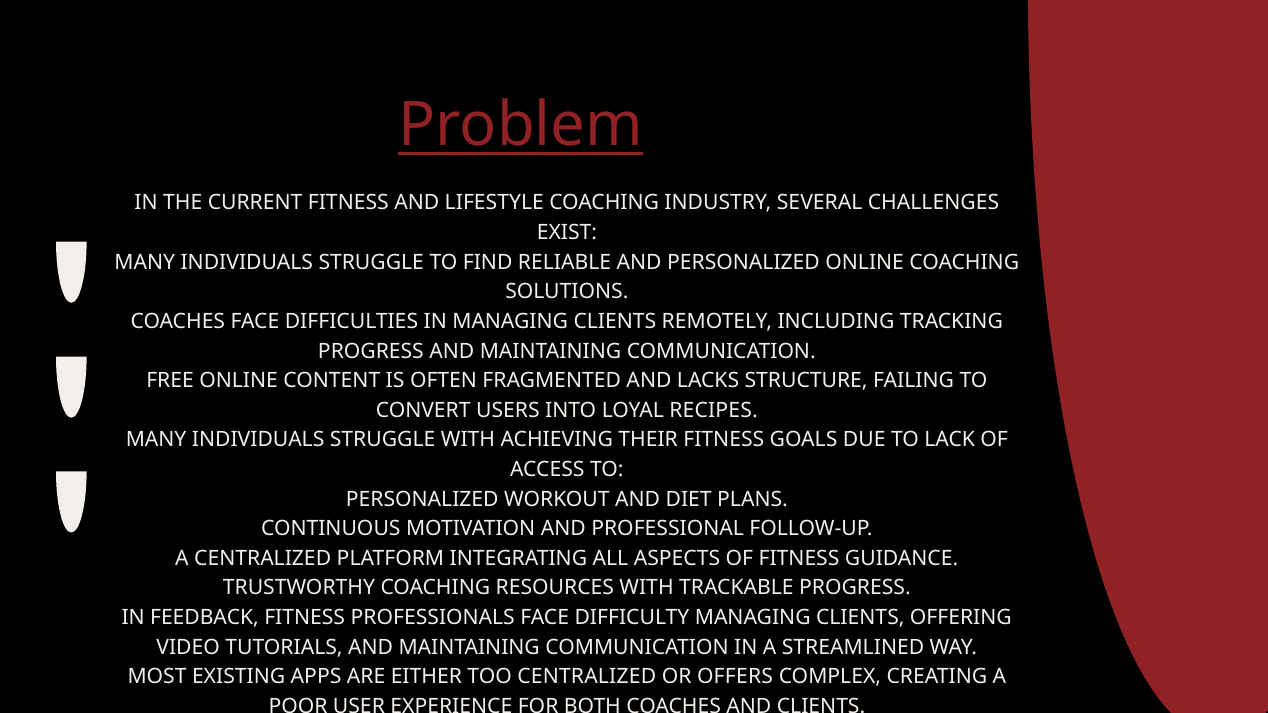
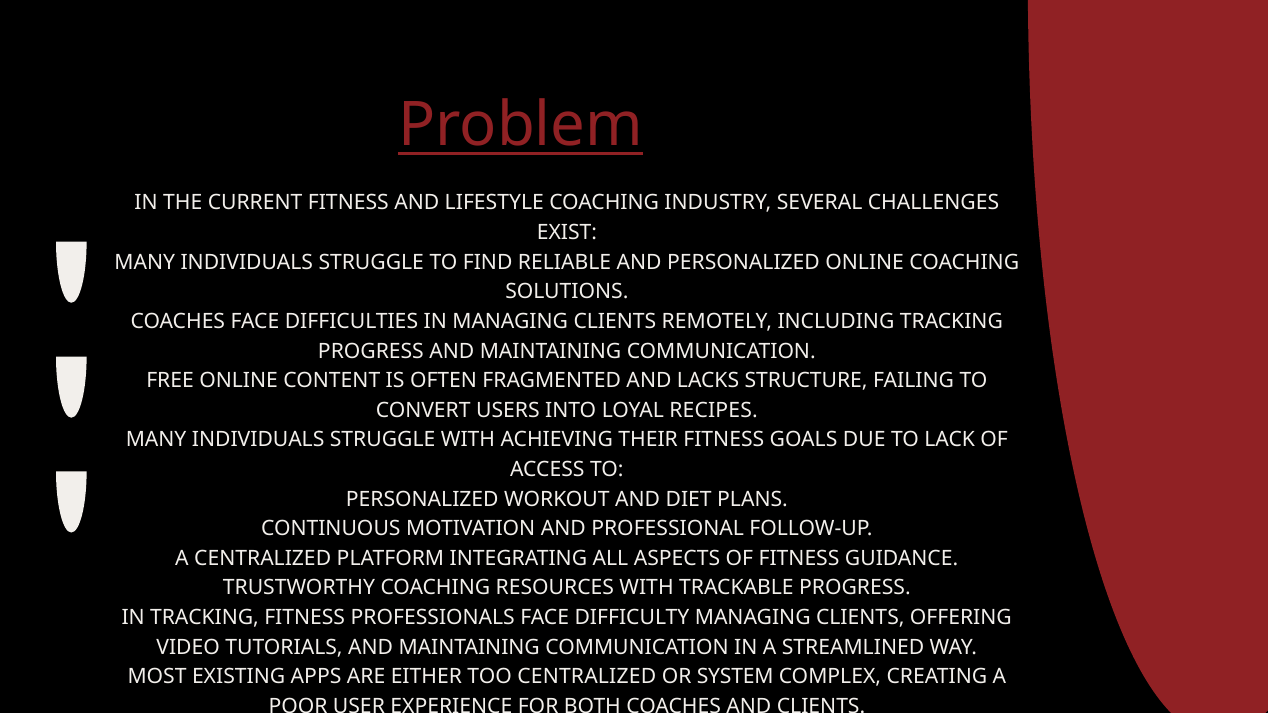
IN FEEDBACK: FEEDBACK -> TRACKING
OFFERS: OFFERS -> SYSTEM
